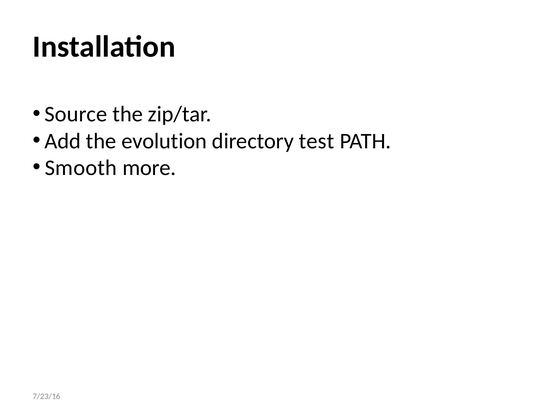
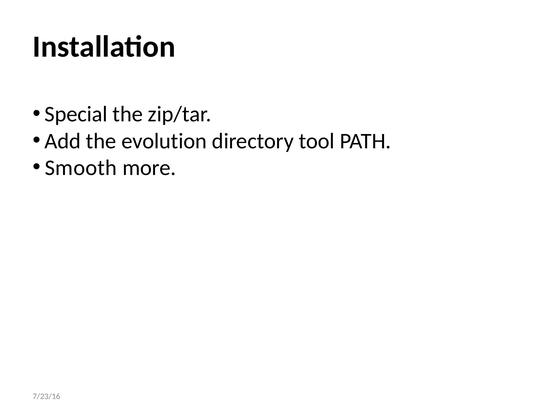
Source: Source -> Special
test: test -> tool
